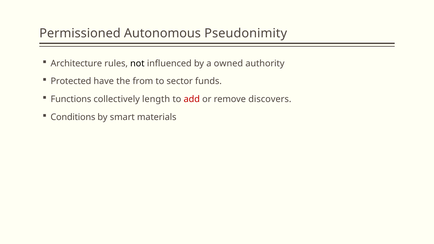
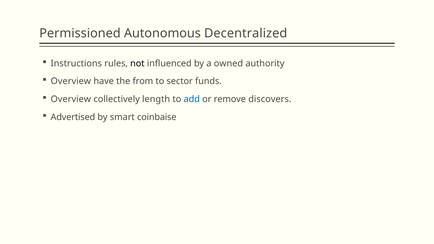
Pseudonimity: Pseudonimity -> Decentralized
Architecture: Architecture -> Instructions
Protected at (71, 81): Protected -> Overview
Functions at (71, 99): Functions -> Overview
add colour: red -> blue
Conditions: Conditions -> Advertised
materials: materials -> coinbaise
